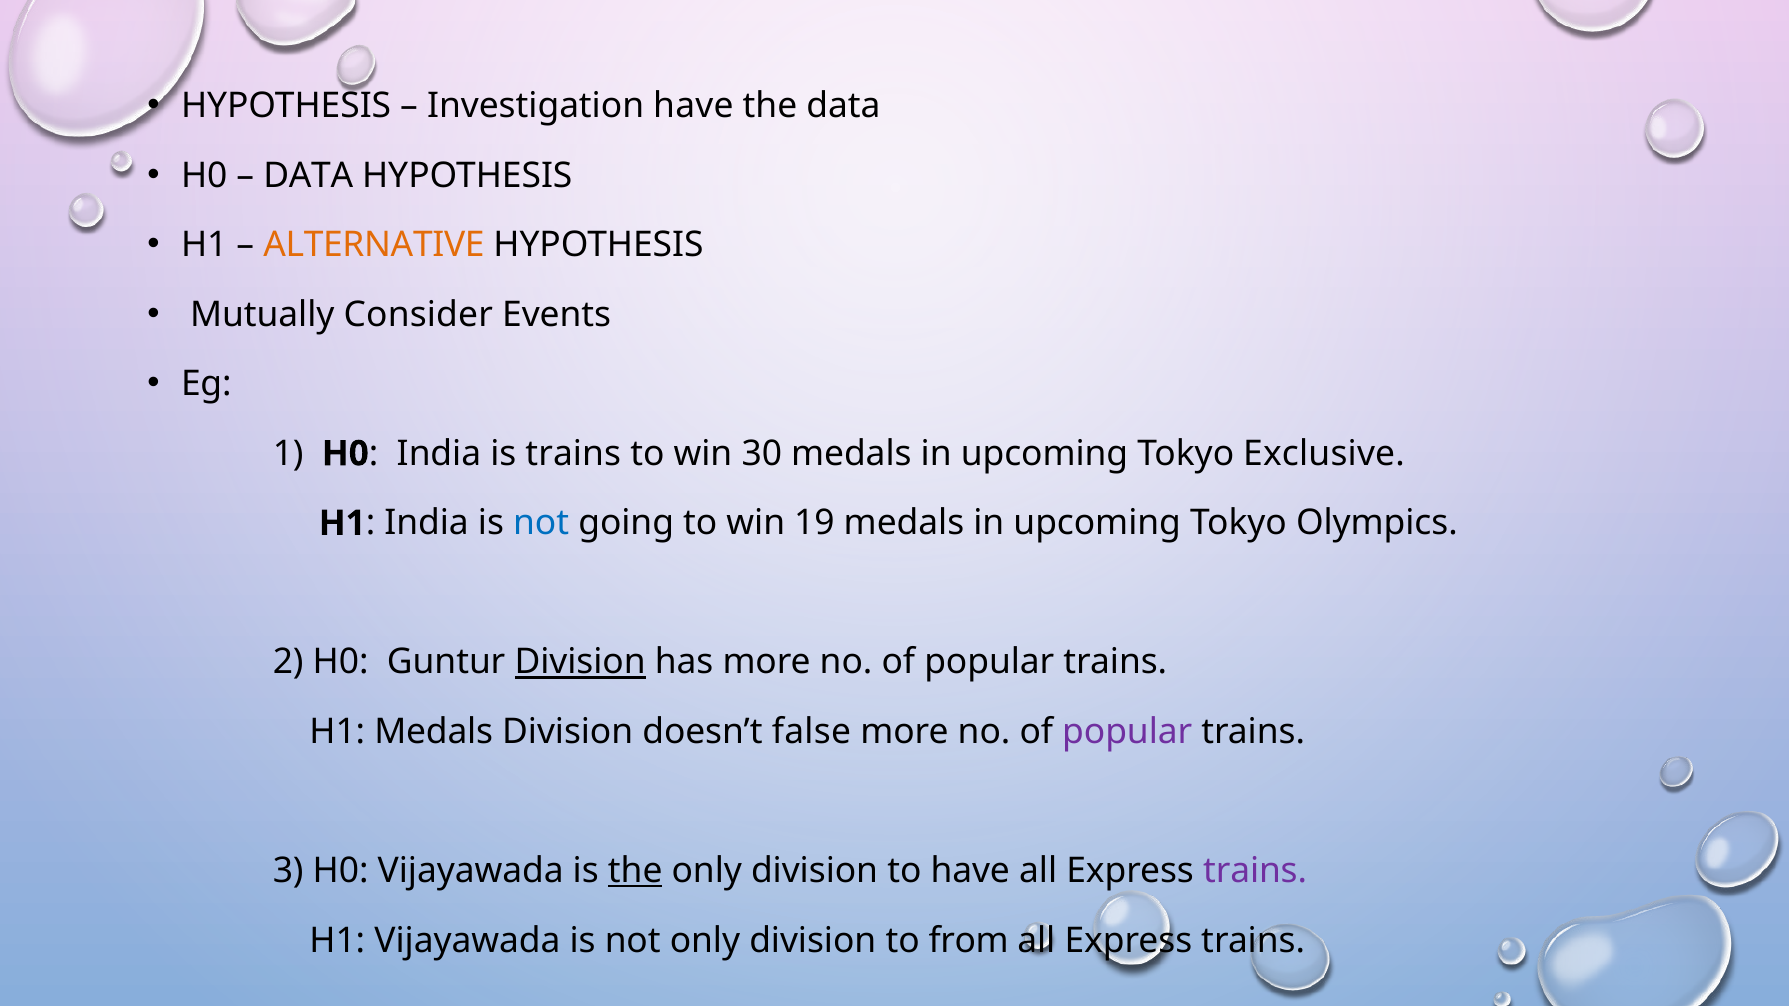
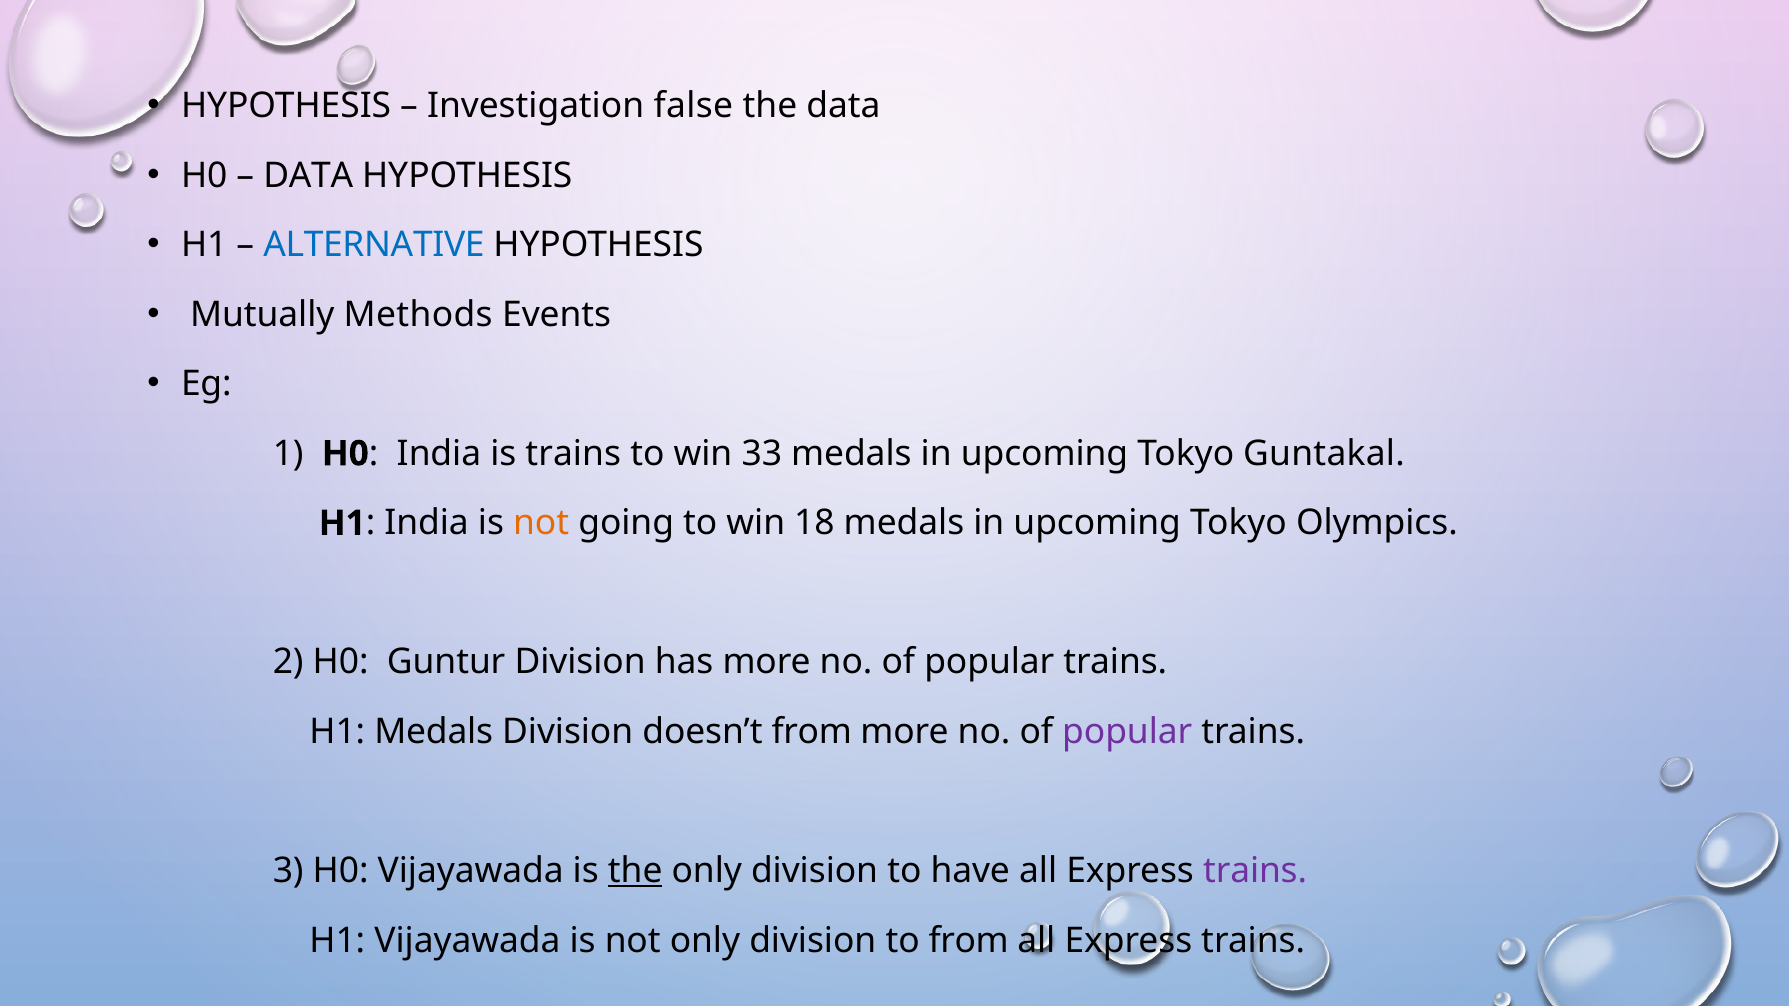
Investigation have: have -> false
ALTERNATIVE colour: orange -> blue
Consider: Consider -> Methods
30: 30 -> 33
Exclusive: Exclusive -> Guntakal
not at (541, 523) colour: blue -> orange
19: 19 -> 18
Division at (580, 663) underline: present -> none
doesn’t false: false -> from
